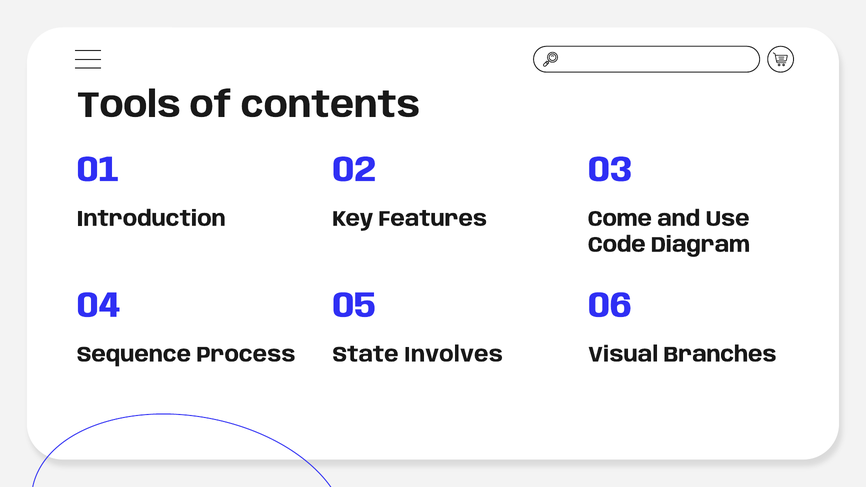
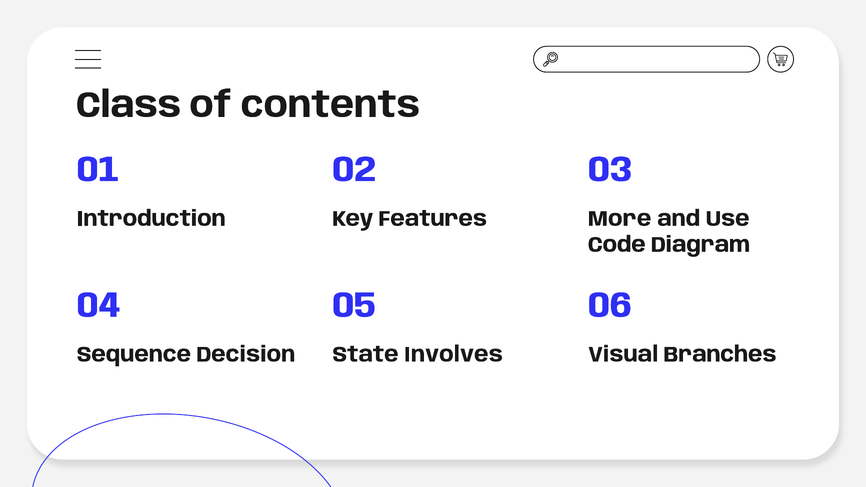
Tools: Tools -> Class
Come: Come -> More
Process: Process -> Decision
